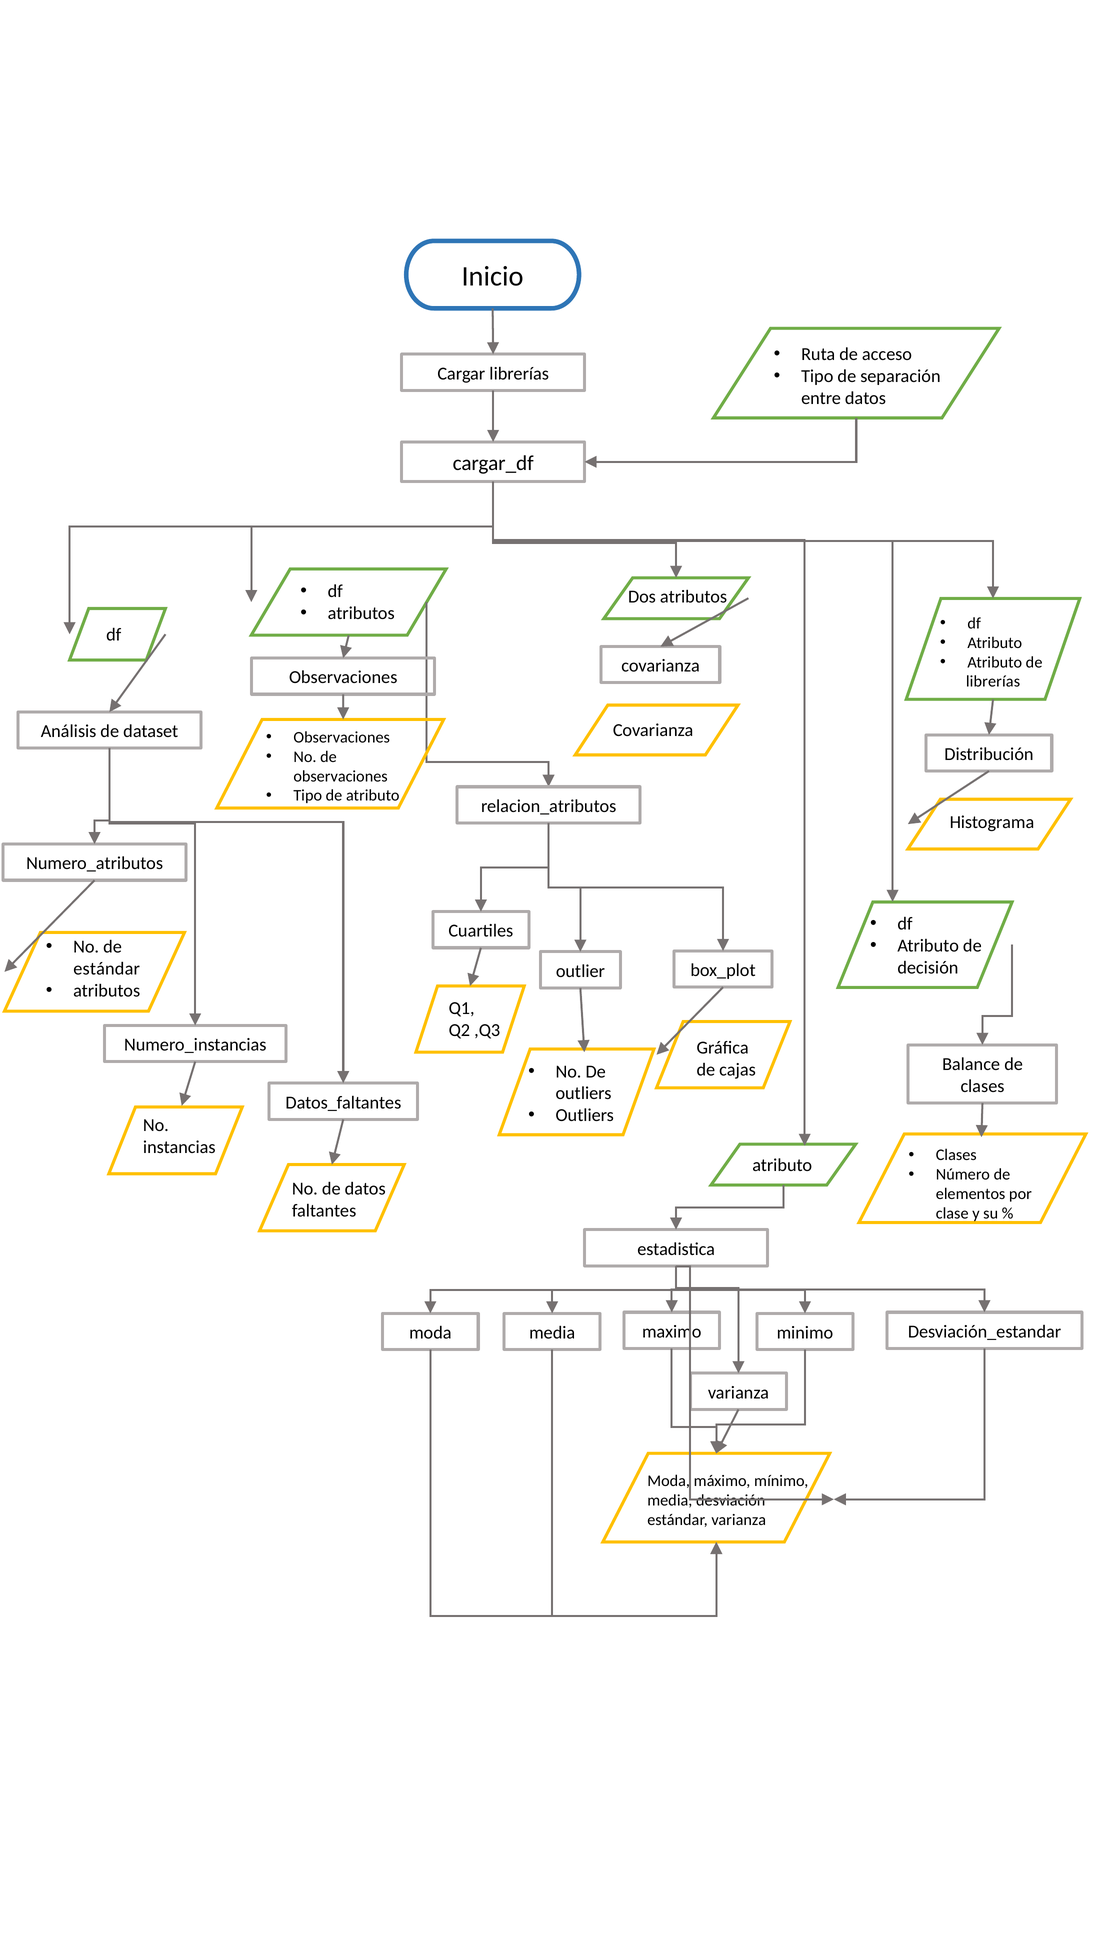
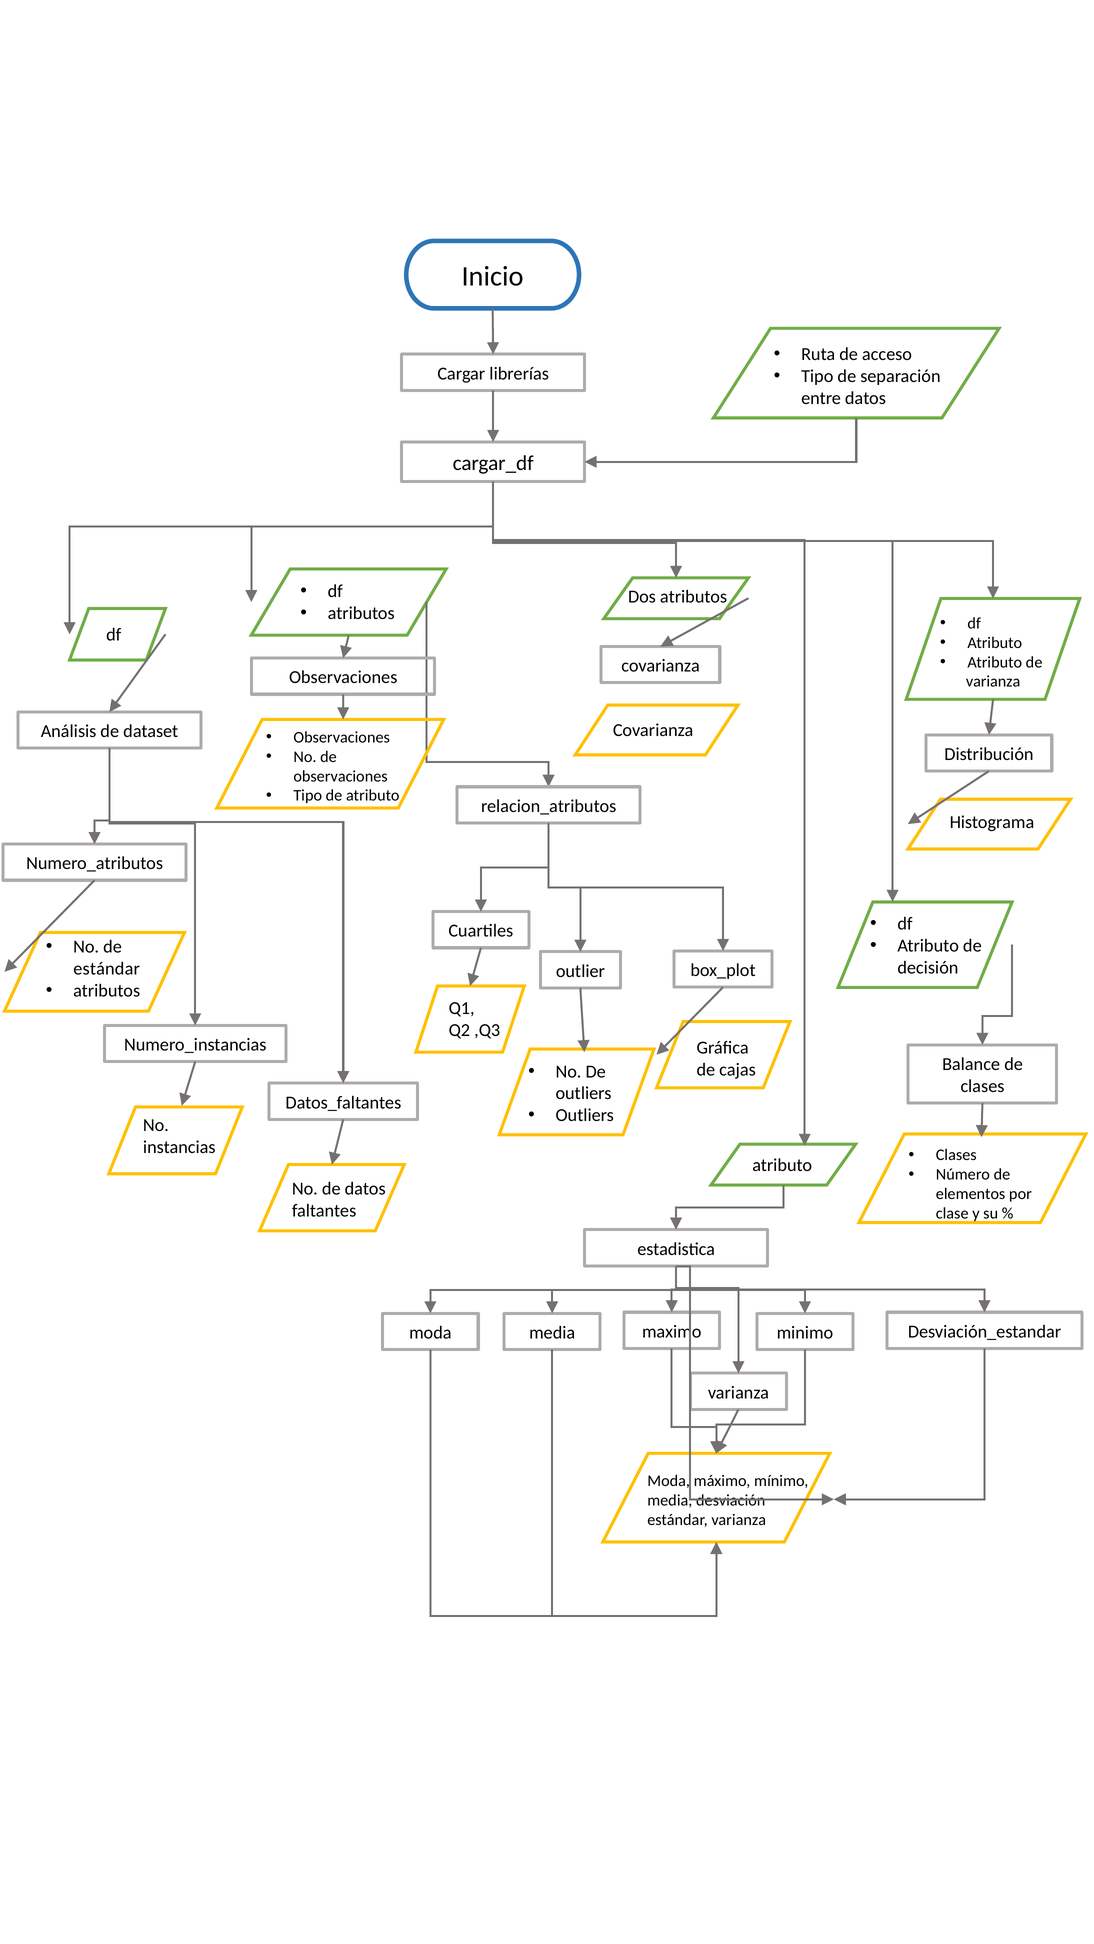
librerías at (993, 682): librerías -> varianza
